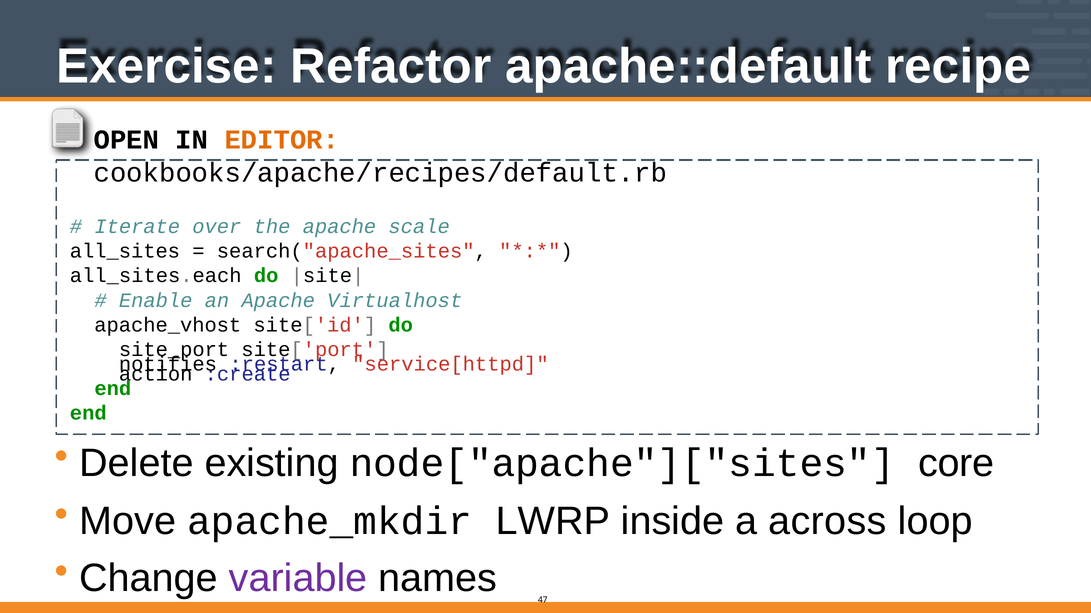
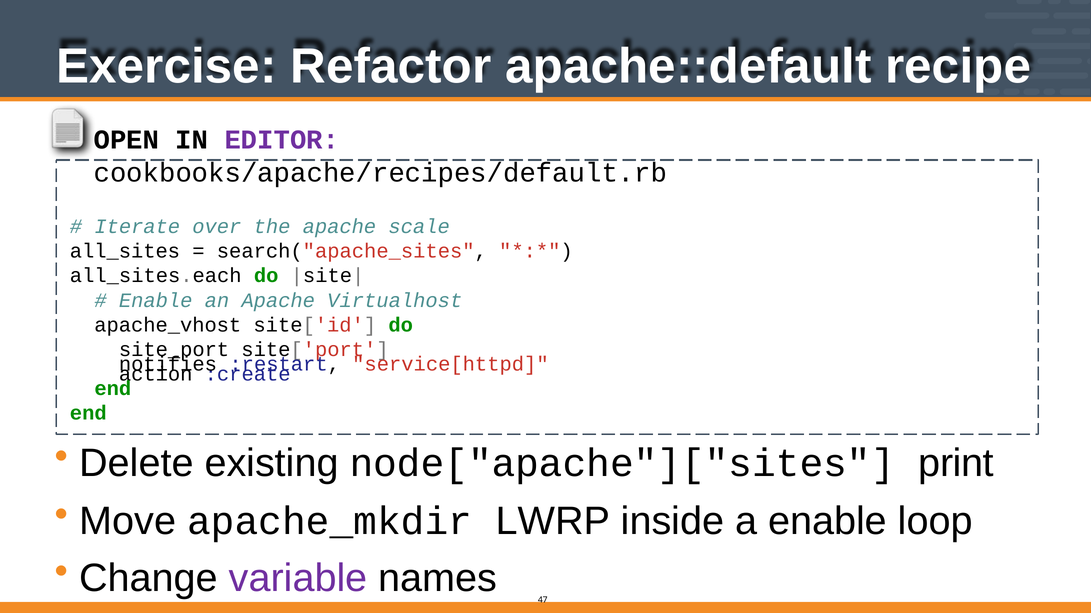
EDITOR colour: orange -> purple
core: core -> print
a across: across -> enable
